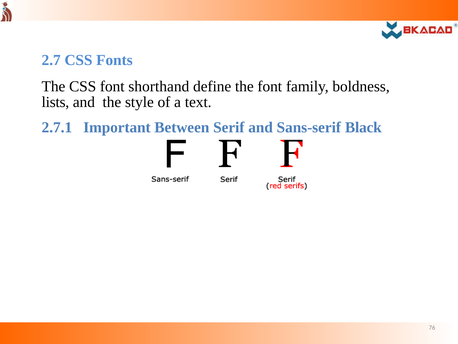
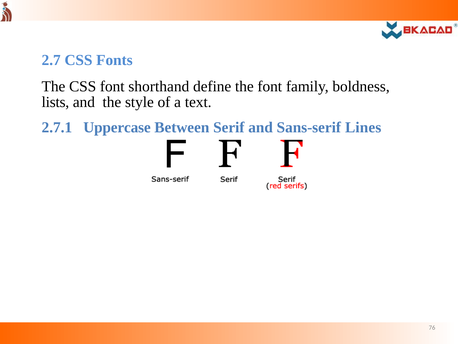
Important: Important -> Uppercase
Black: Black -> Lines
